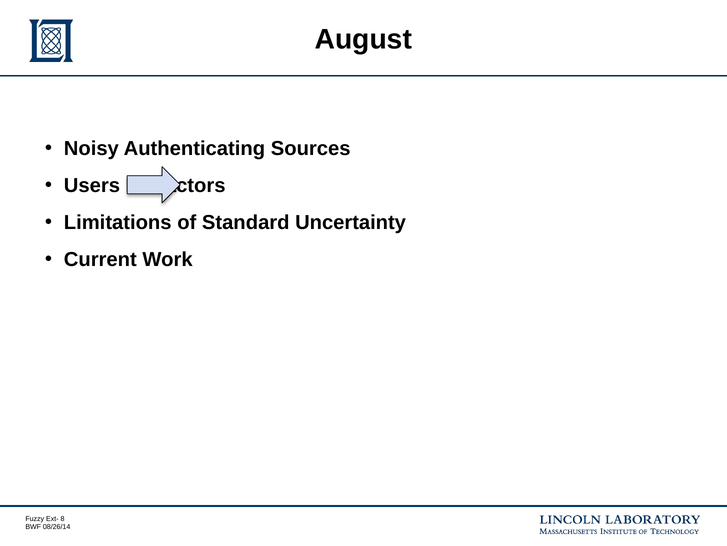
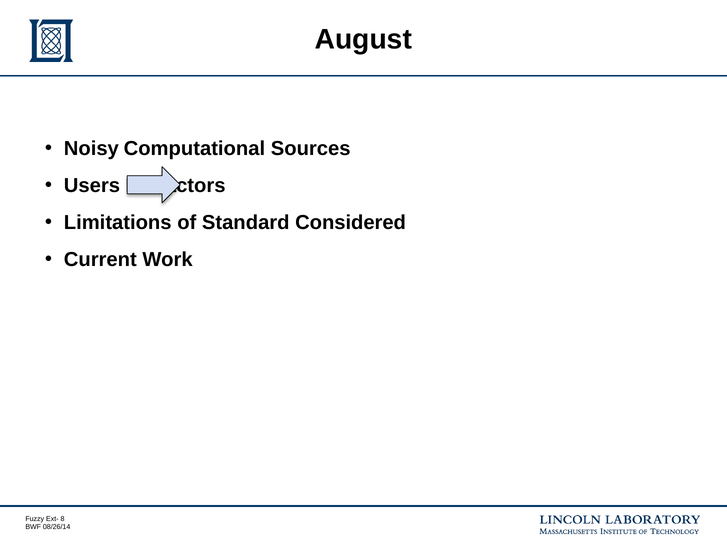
Authenticating: Authenticating -> Computational
Uncertainty: Uncertainty -> Considered
